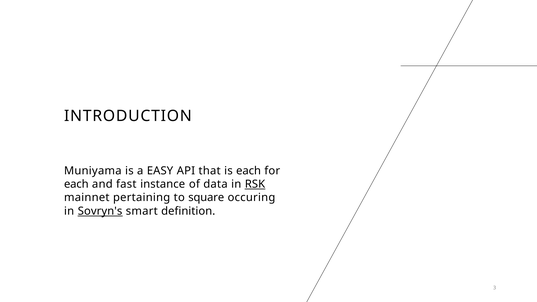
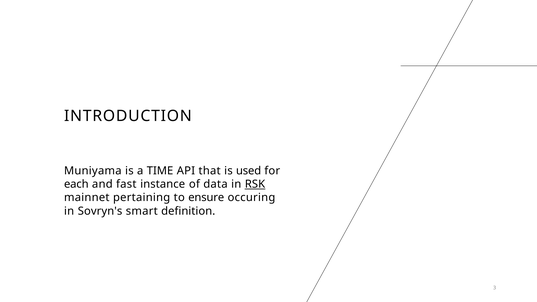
EASY: EASY -> TIME
is each: each -> used
square: square -> ensure
Sovryn's underline: present -> none
